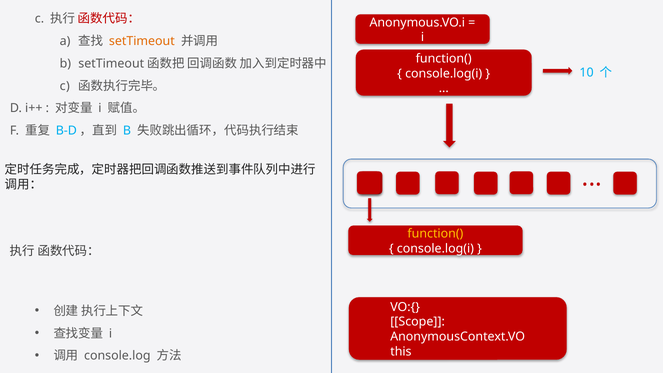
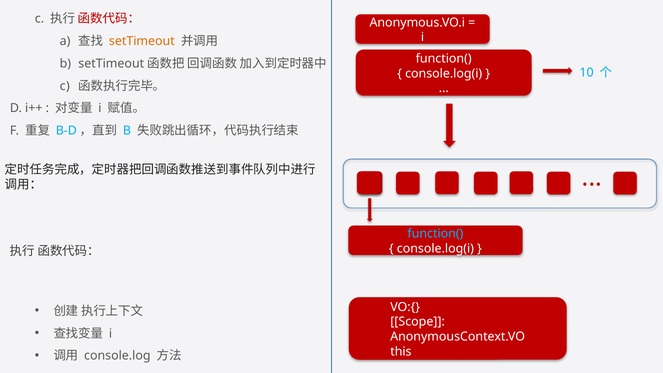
function( at (435, 234) colour: yellow -> light blue
